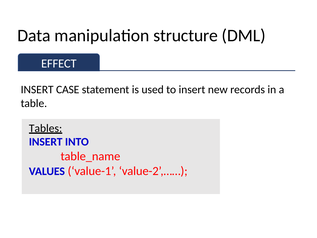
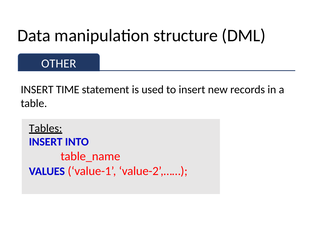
EFFECT: EFFECT -> OTHER
CASE: CASE -> TIME
